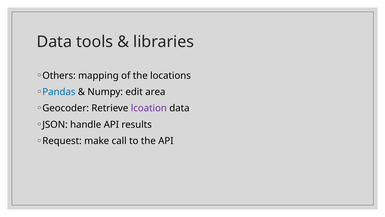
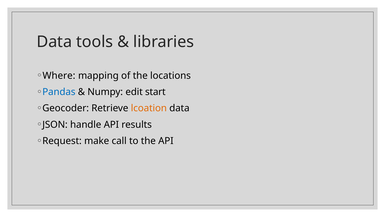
Others: Others -> Where
area: area -> start
lcoation colour: purple -> orange
